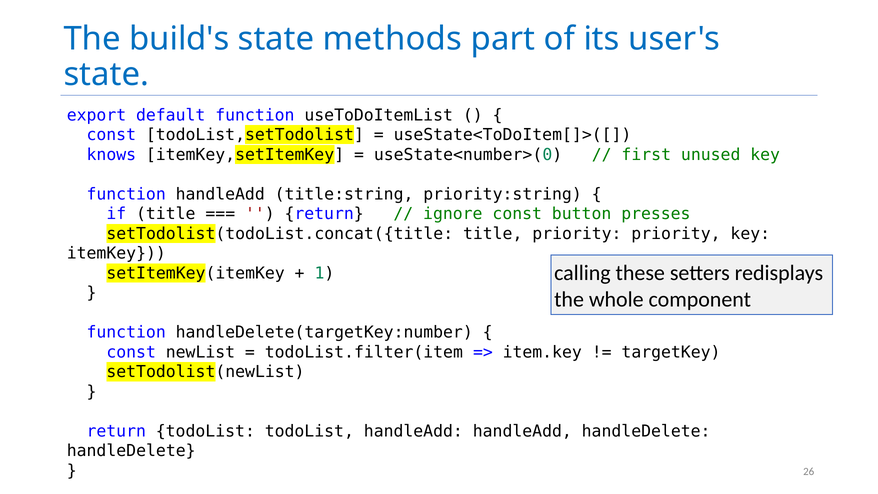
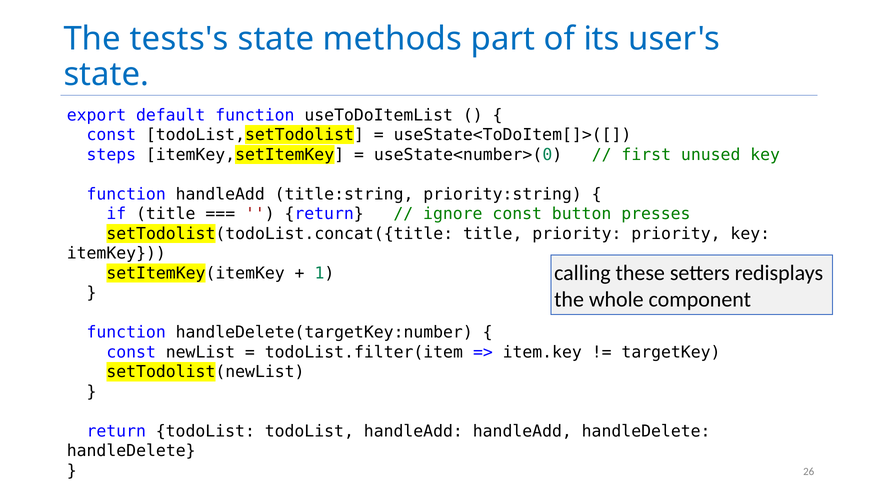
build's: build's -> tests's
knows: knows -> steps
